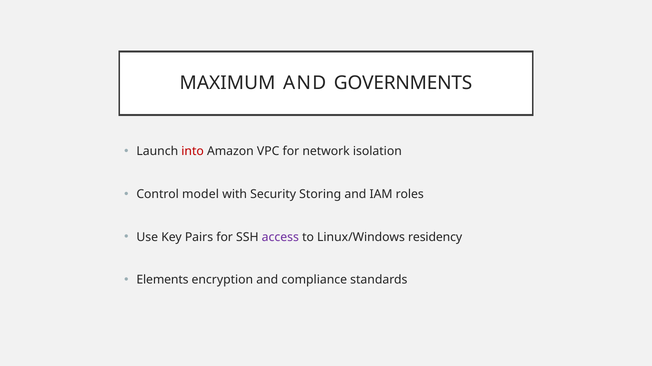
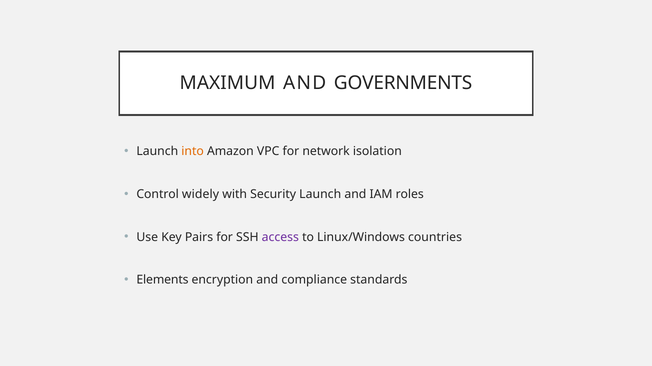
into colour: red -> orange
model: model -> widely
Security Storing: Storing -> Launch
residency: residency -> countries
